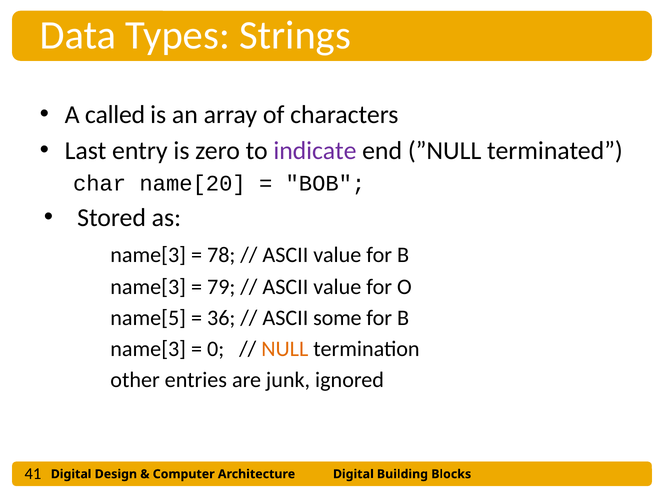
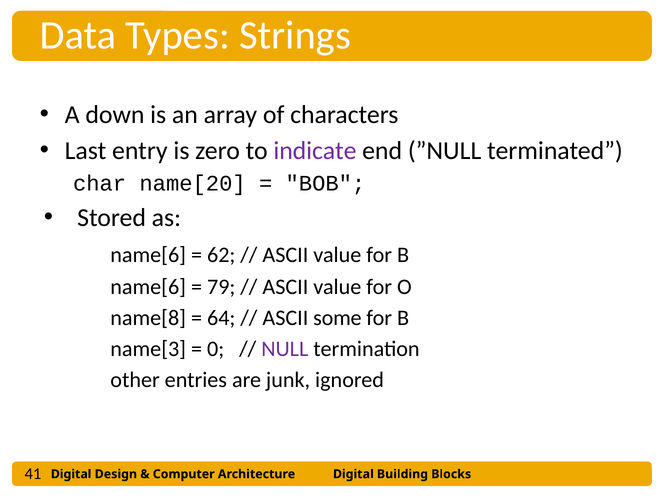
called: called -> down
name[3 at (148, 255): name[3 -> name[6
78: 78 -> 62
name[3 at (148, 287): name[3 -> name[6
name[5: name[5 -> name[8
36: 36 -> 64
NULL colour: orange -> purple
